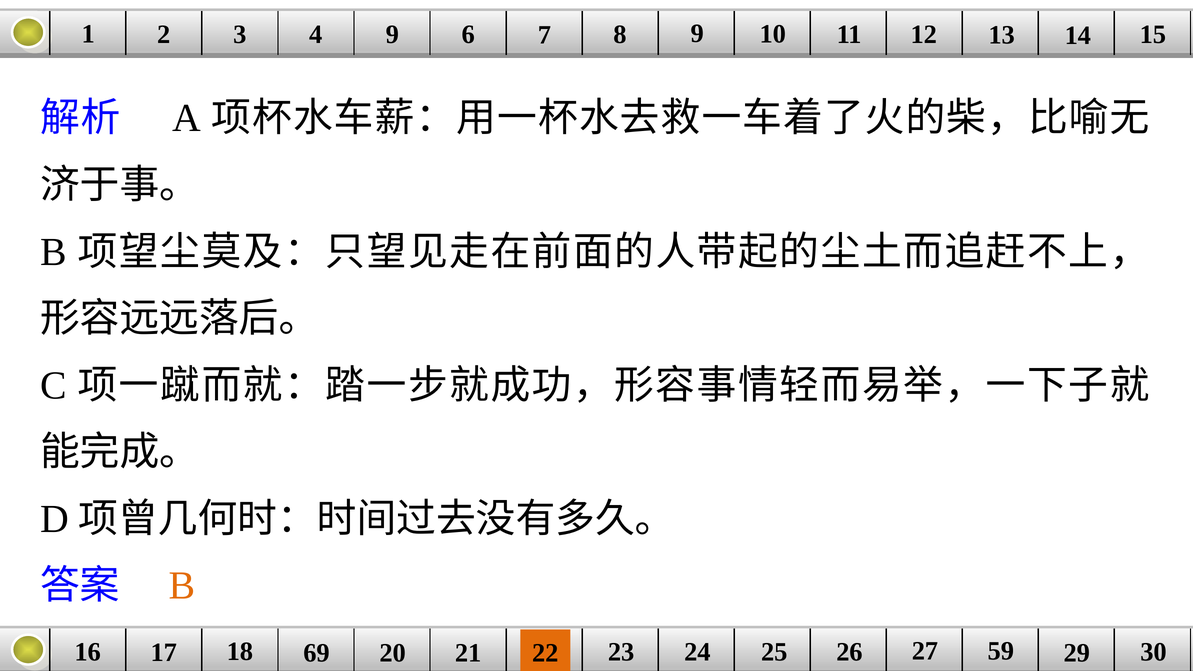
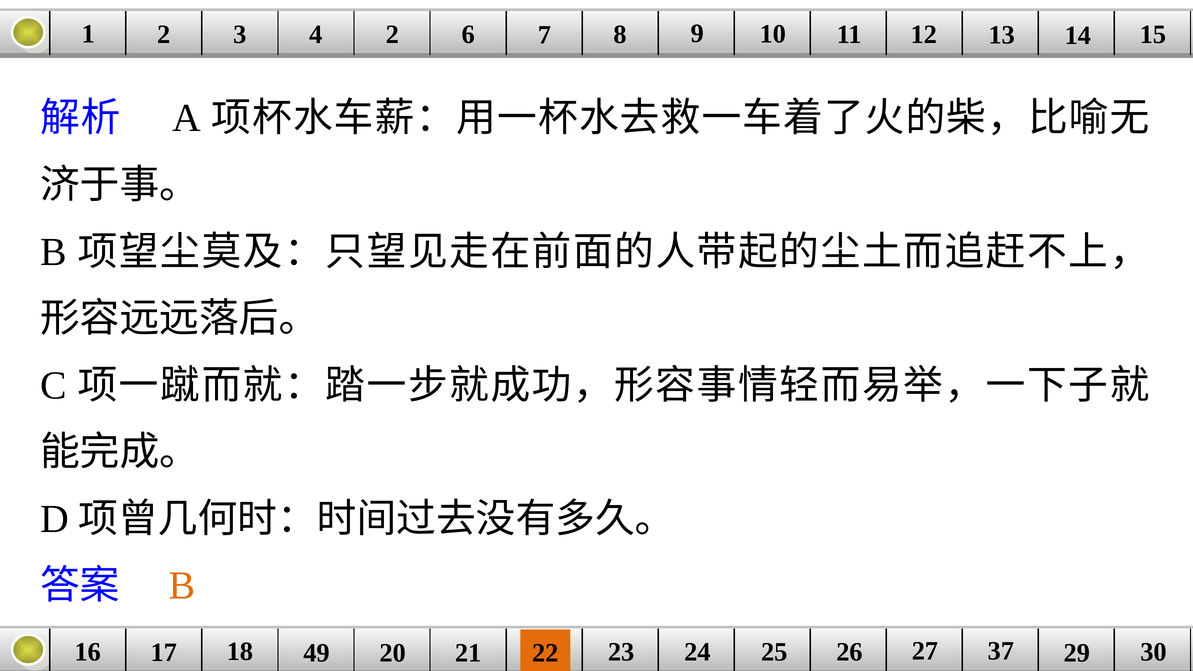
4 9: 9 -> 2
69: 69 -> 49
59: 59 -> 37
